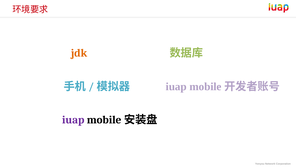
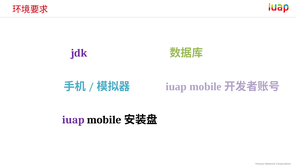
jdk colour: orange -> purple
